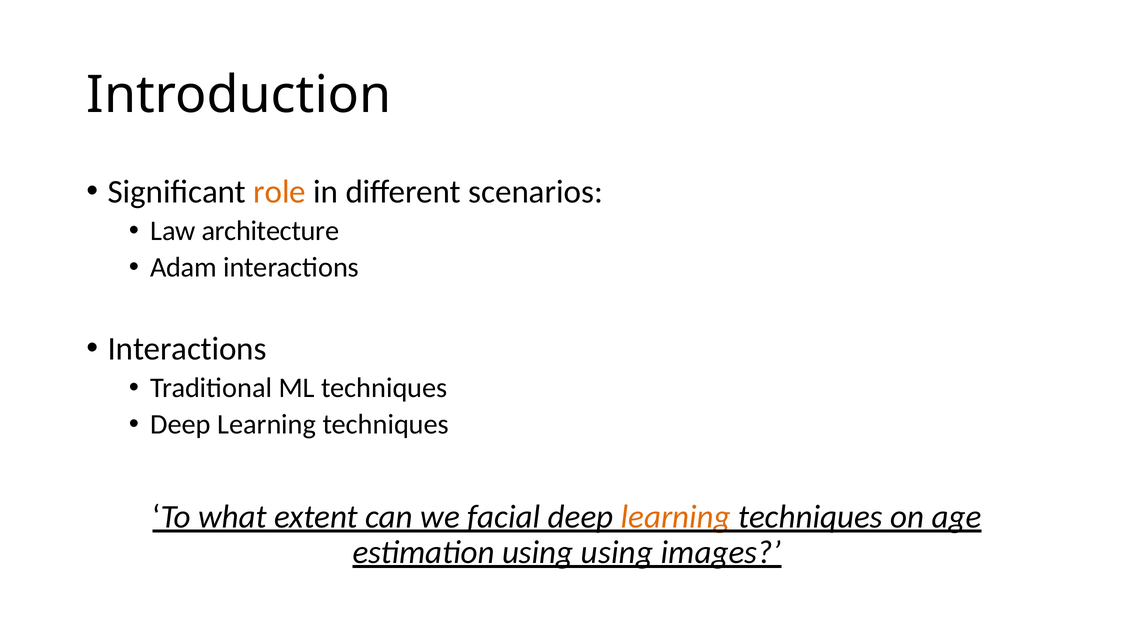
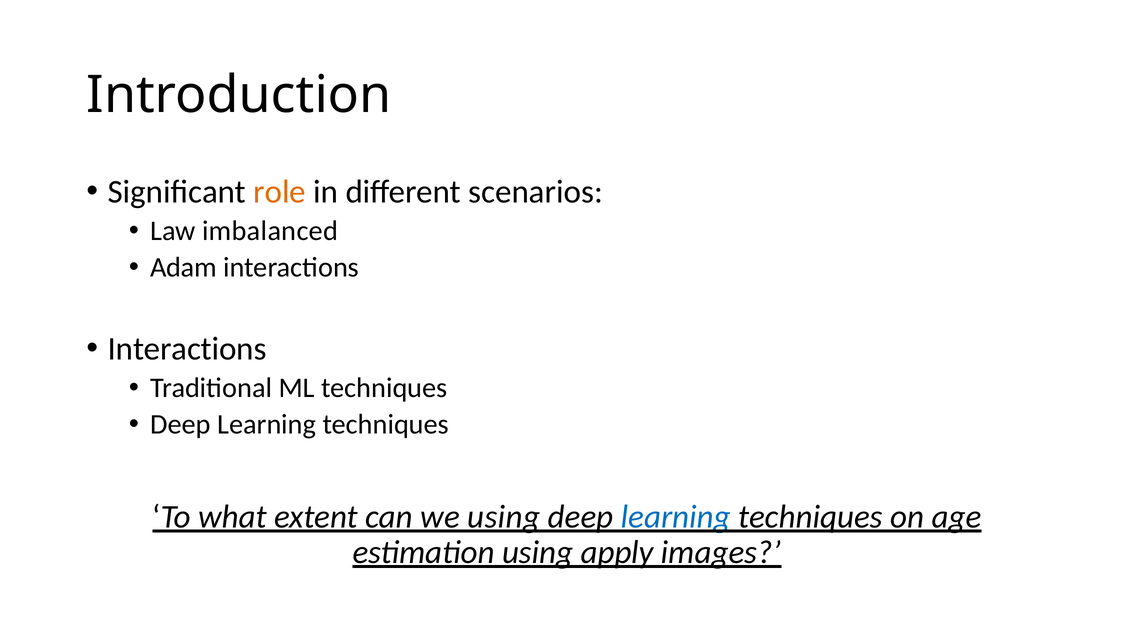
architecture: architecture -> imbalanced
we facial: facial -> using
learning at (676, 517) colour: orange -> blue
using using: using -> apply
